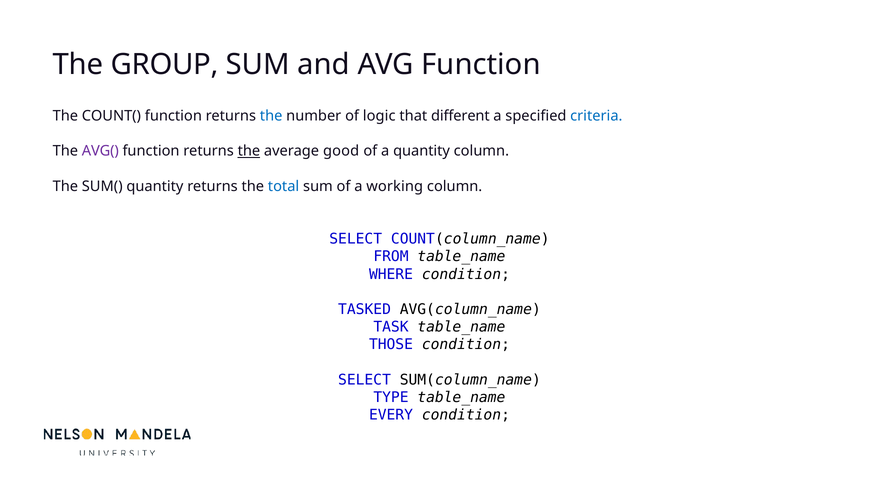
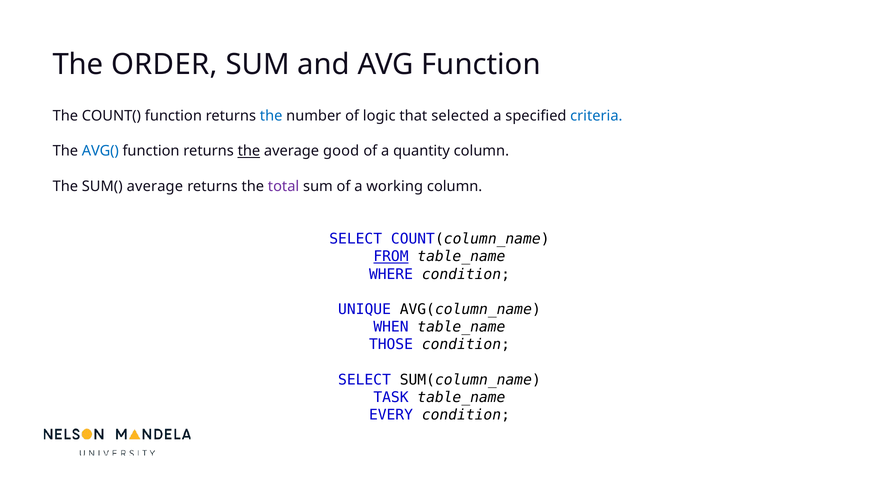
GROUP: GROUP -> ORDER
different: different -> selected
AVG( colour: purple -> blue
SUM( quantity: quantity -> average
total colour: blue -> purple
FROM underline: none -> present
TASKED: TASKED -> UNIQUE
TASK: TASK -> WHEN
TYPE: TYPE -> TASK
